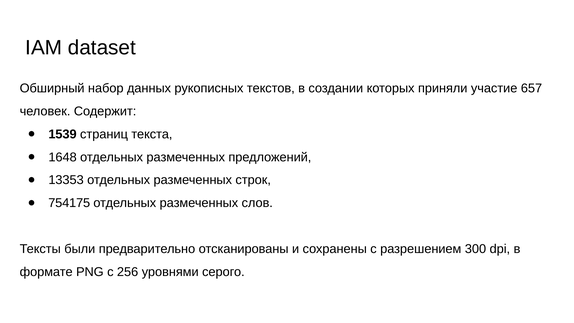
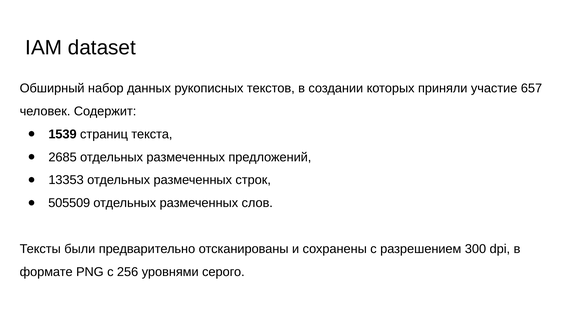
1648: 1648 -> 2685
754175: 754175 -> 505509
